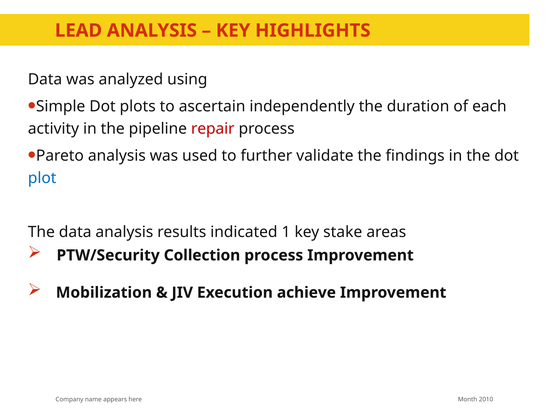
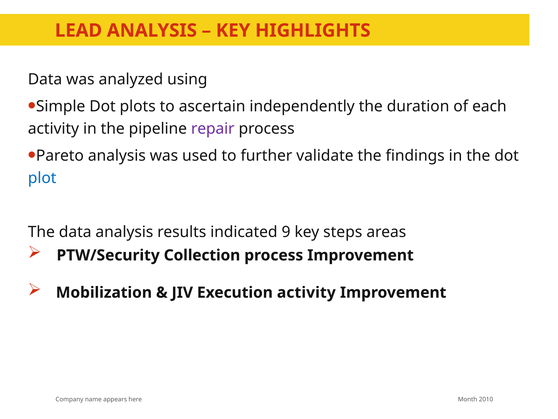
repair colour: red -> purple
1: 1 -> 9
stake: stake -> steps
Execution achieve: achieve -> activity
